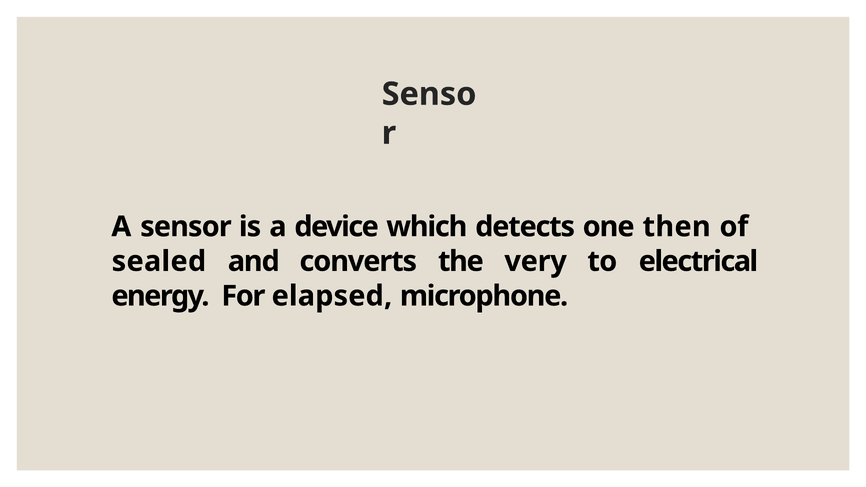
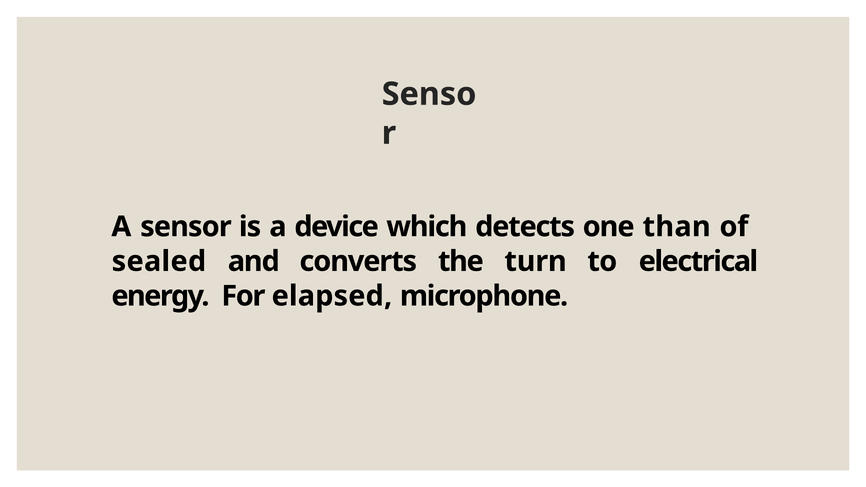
then: then -> than
very: very -> turn
